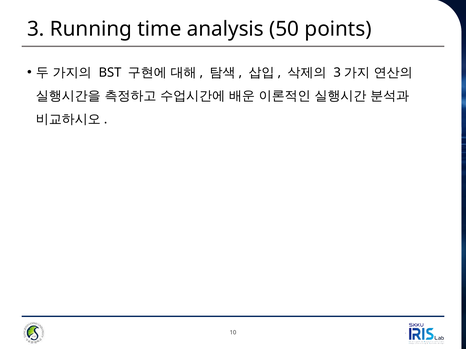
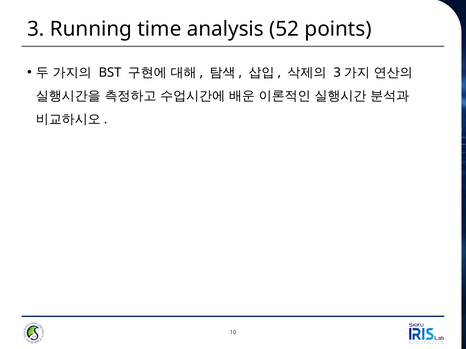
50: 50 -> 52
